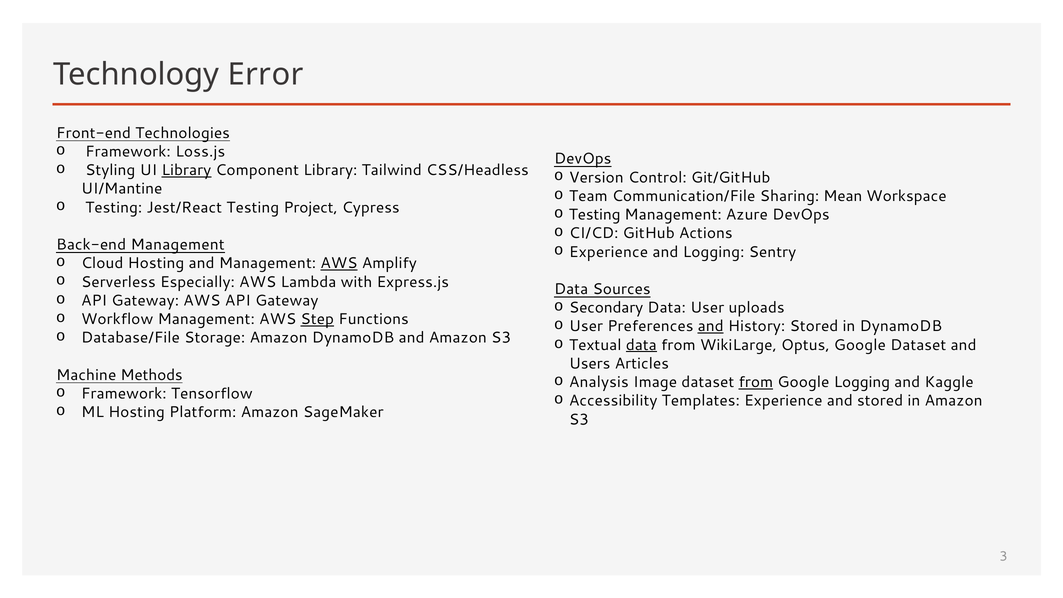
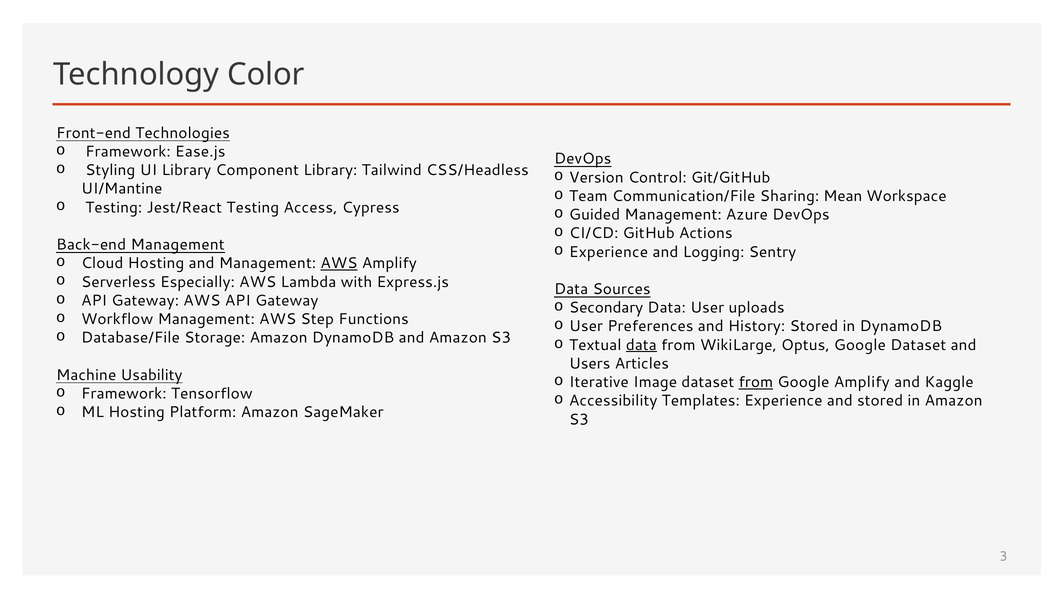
Error: Error -> Color
Loss.js: Loss.js -> Ease.js
Library at (186, 170) underline: present -> none
Project: Project -> Access
Testing at (595, 215): Testing -> Guided
Step underline: present -> none
and at (711, 326) underline: present -> none
Methods: Methods -> Usability
Analysis: Analysis -> Iterative
Google Logging: Logging -> Amplify
